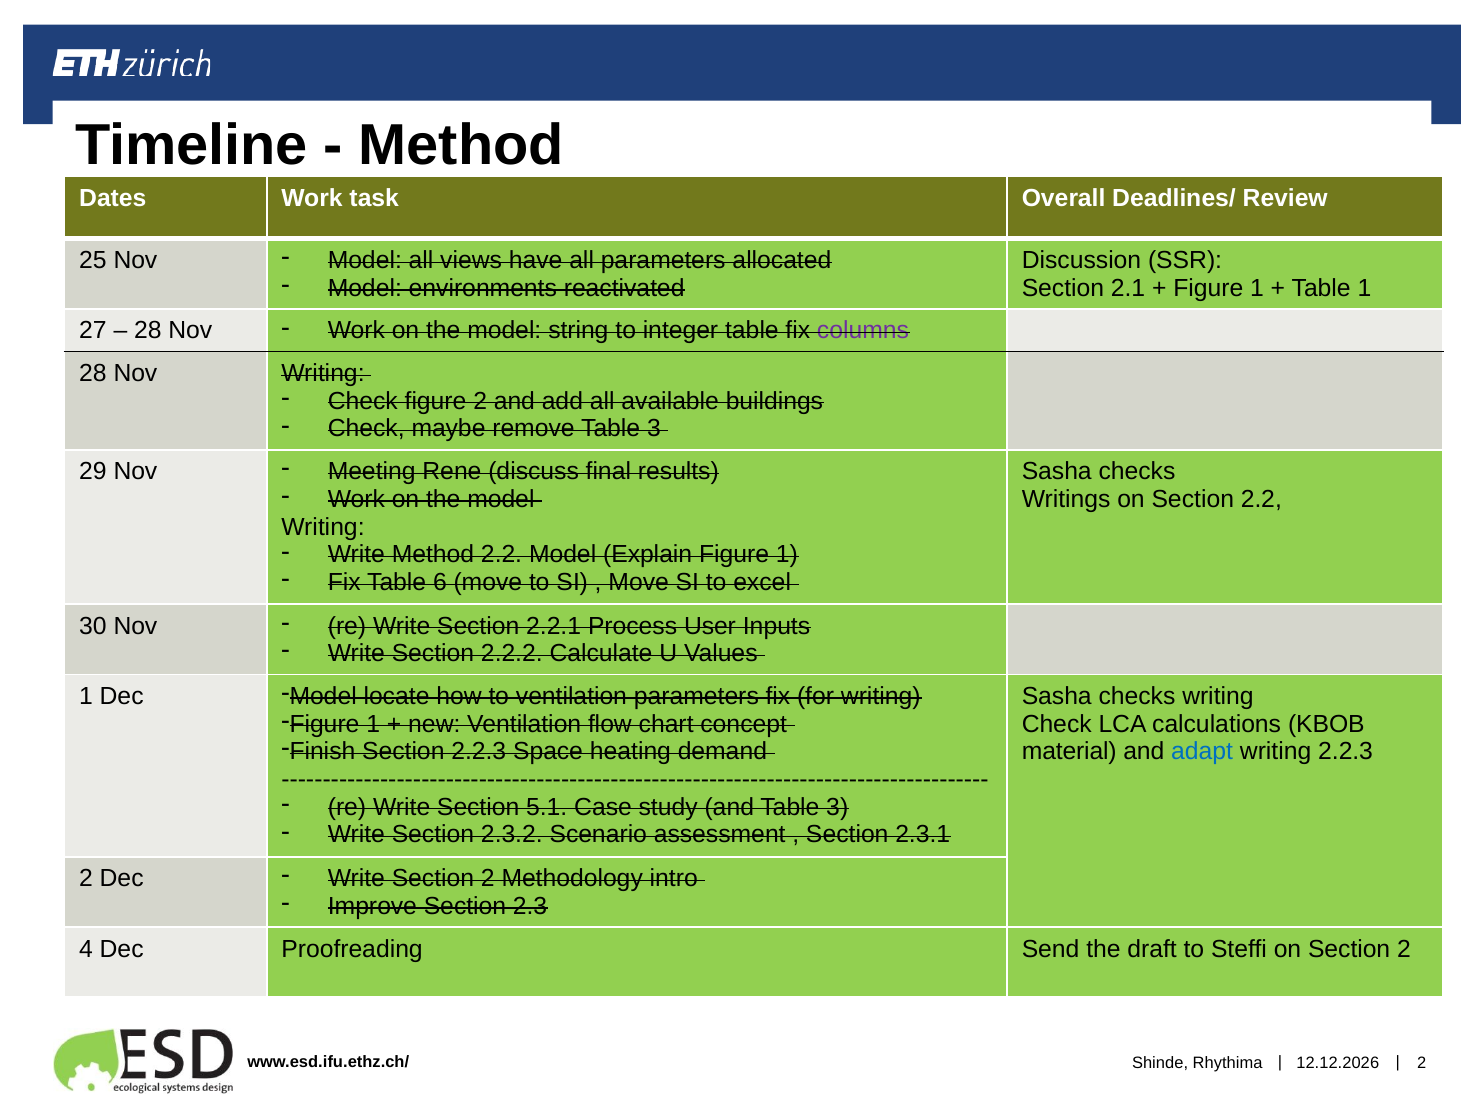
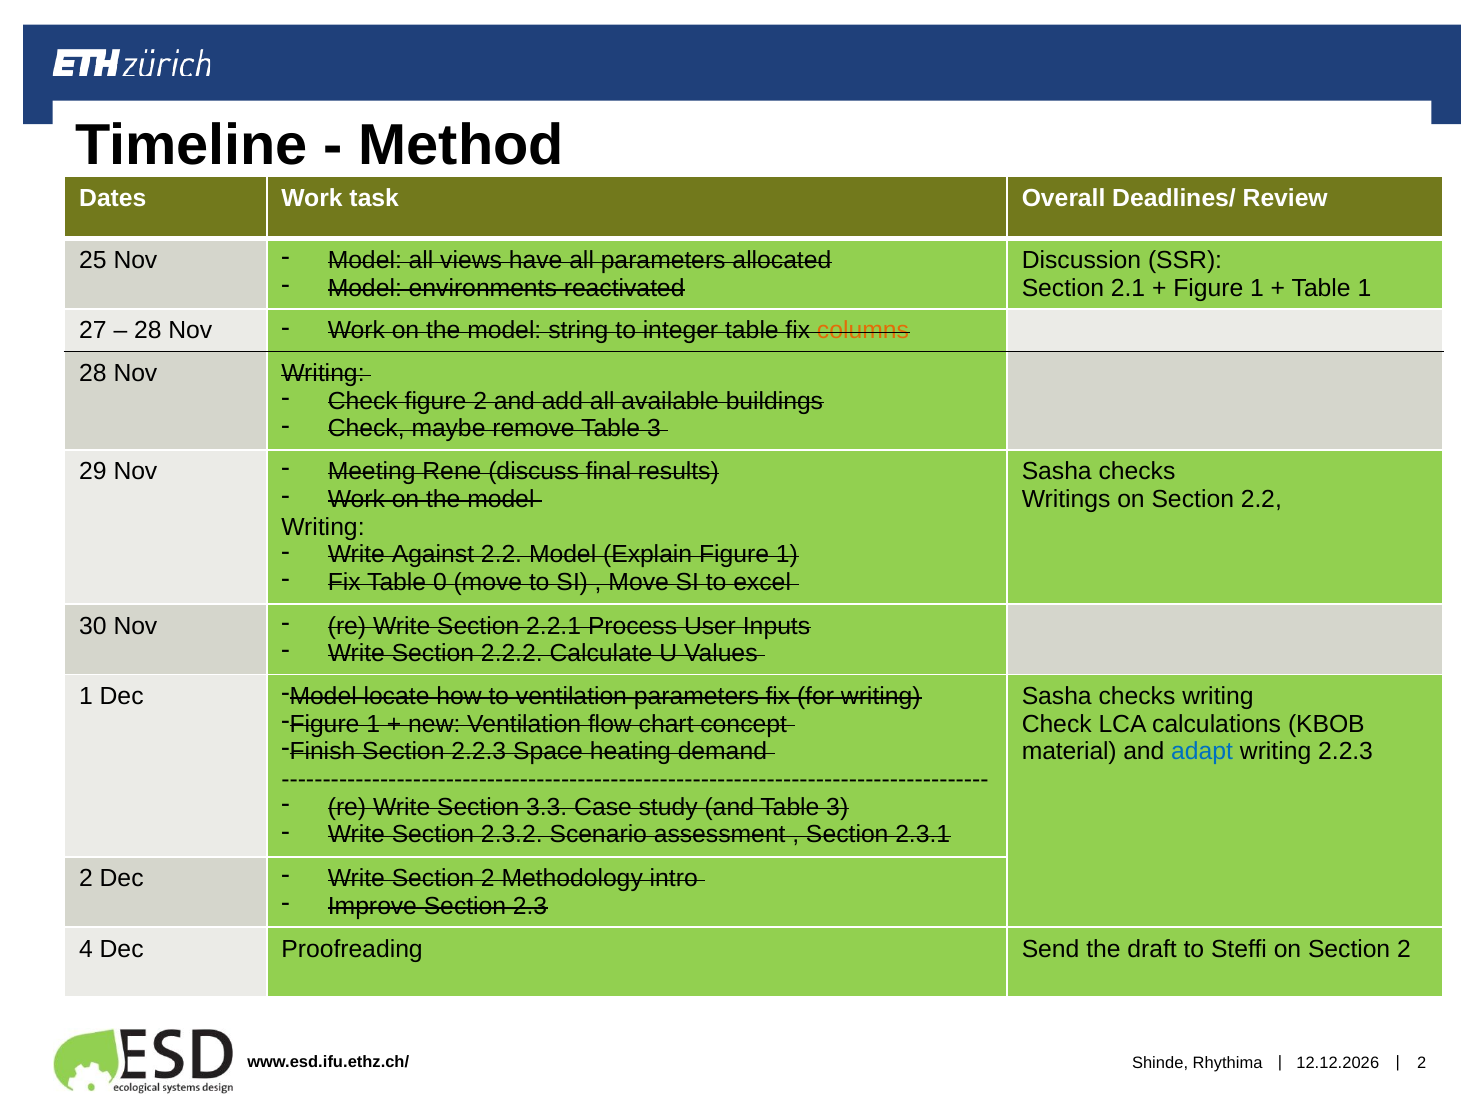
columns colour: purple -> orange
Write Method: Method -> Against
6: 6 -> 0
5.1: 5.1 -> 3.3
